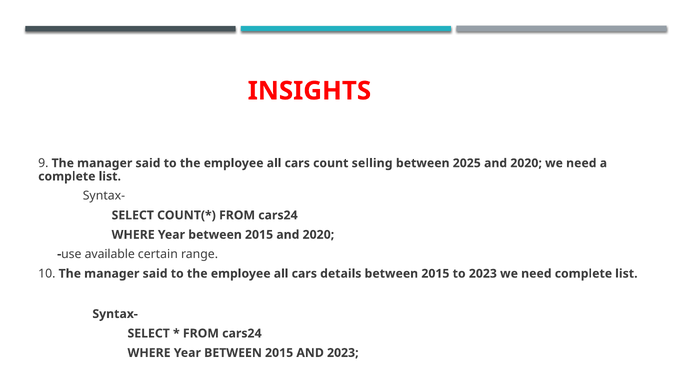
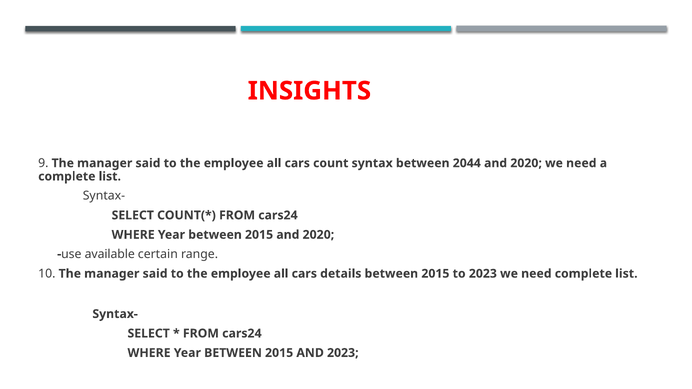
selling: selling -> syntax
2025: 2025 -> 2044
